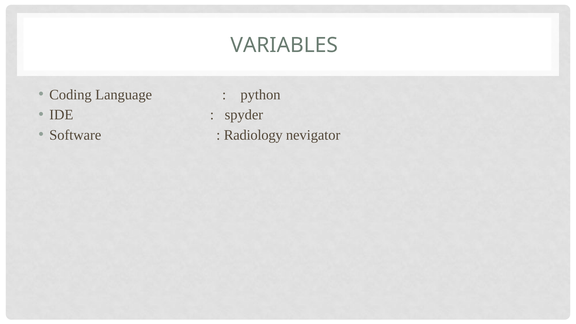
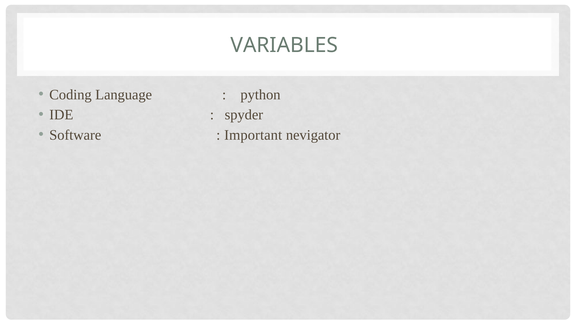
Radiology: Radiology -> Important
